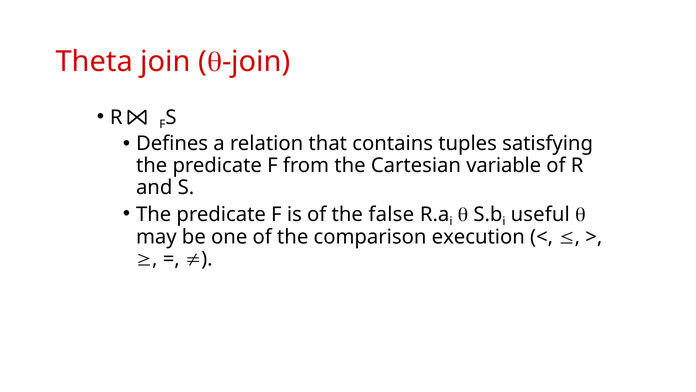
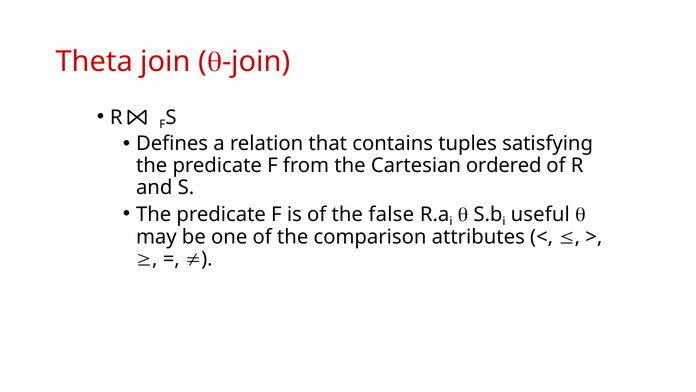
variable: variable -> ordered
execution: execution -> attributes
